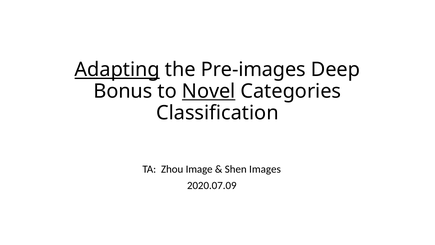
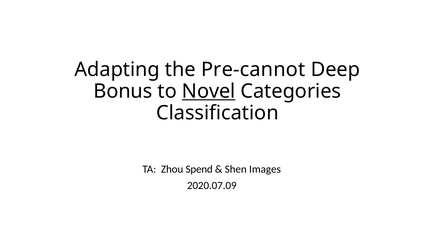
Adapting underline: present -> none
Pre-images: Pre-images -> Pre-cannot
Image: Image -> Spend
